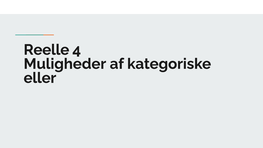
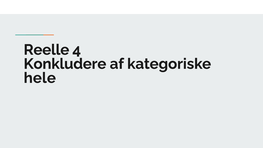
Muligheder: Muligheder -> Konkludere
eller: eller -> hele
